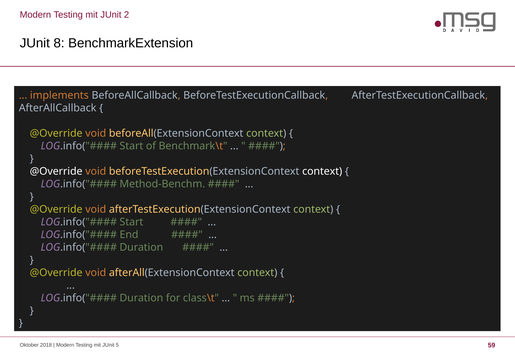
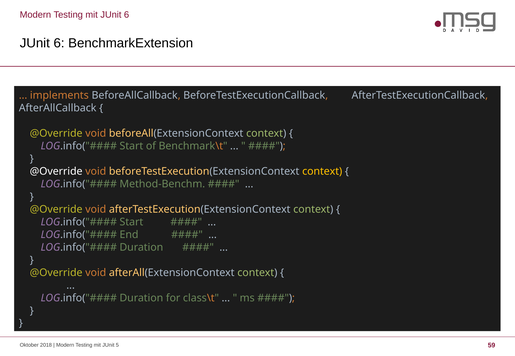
mit JUnit 2: 2 -> 6
8 at (59, 43): 8 -> 6
context at (322, 172) colour: white -> yellow
